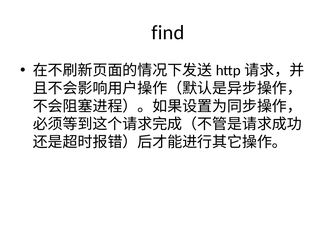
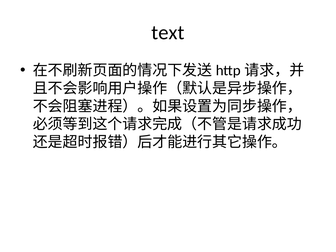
find: find -> text
